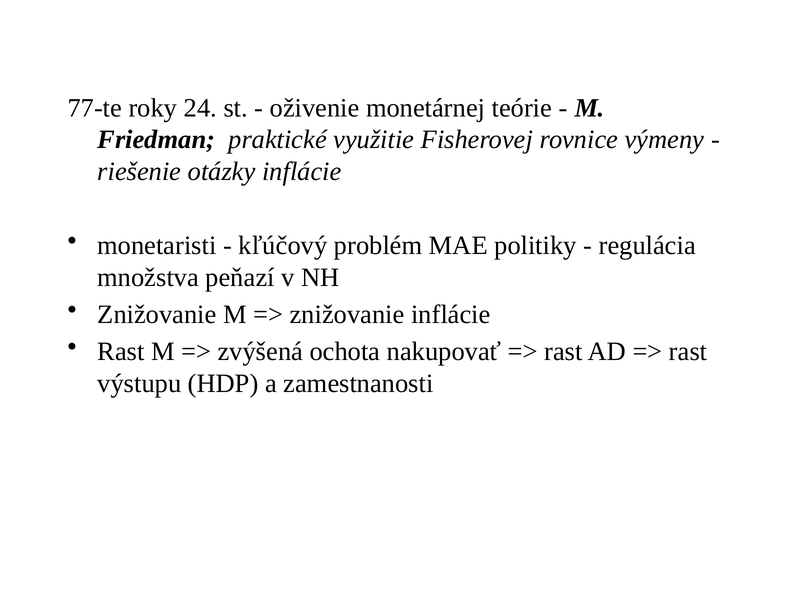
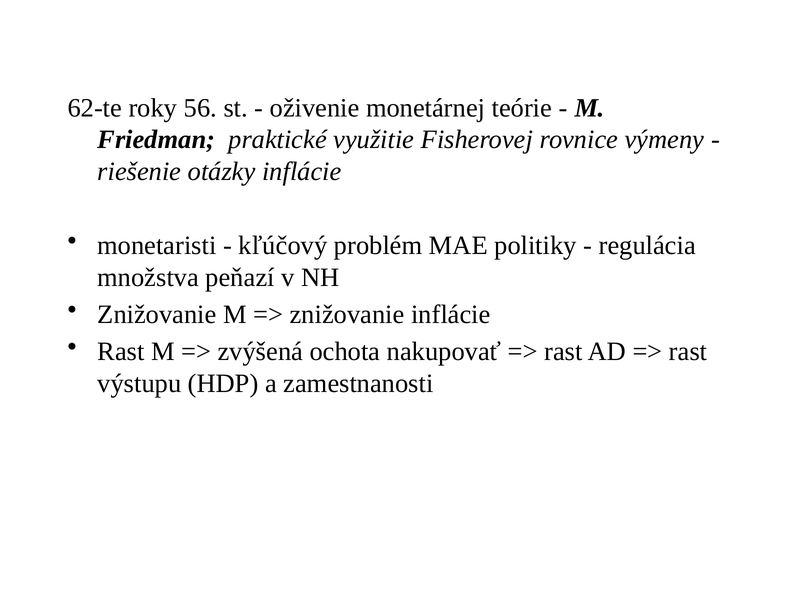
77-te: 77-te -> 62-te
24: 24 -> 56
